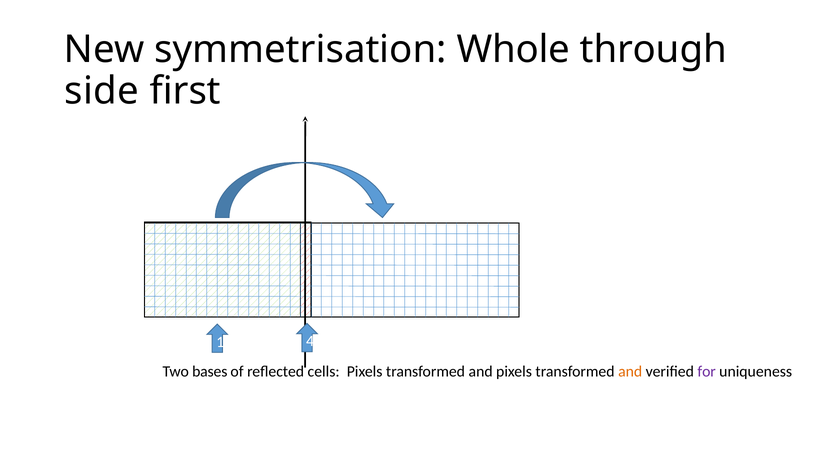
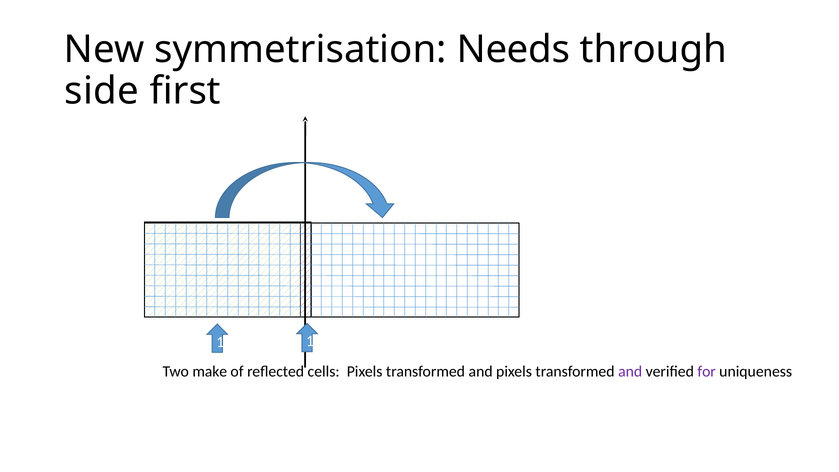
Whole: Whole -> Needs
1 4: 4 -> 1
bases: bases -> make
and at (630, 372) colour: orange -> purple
